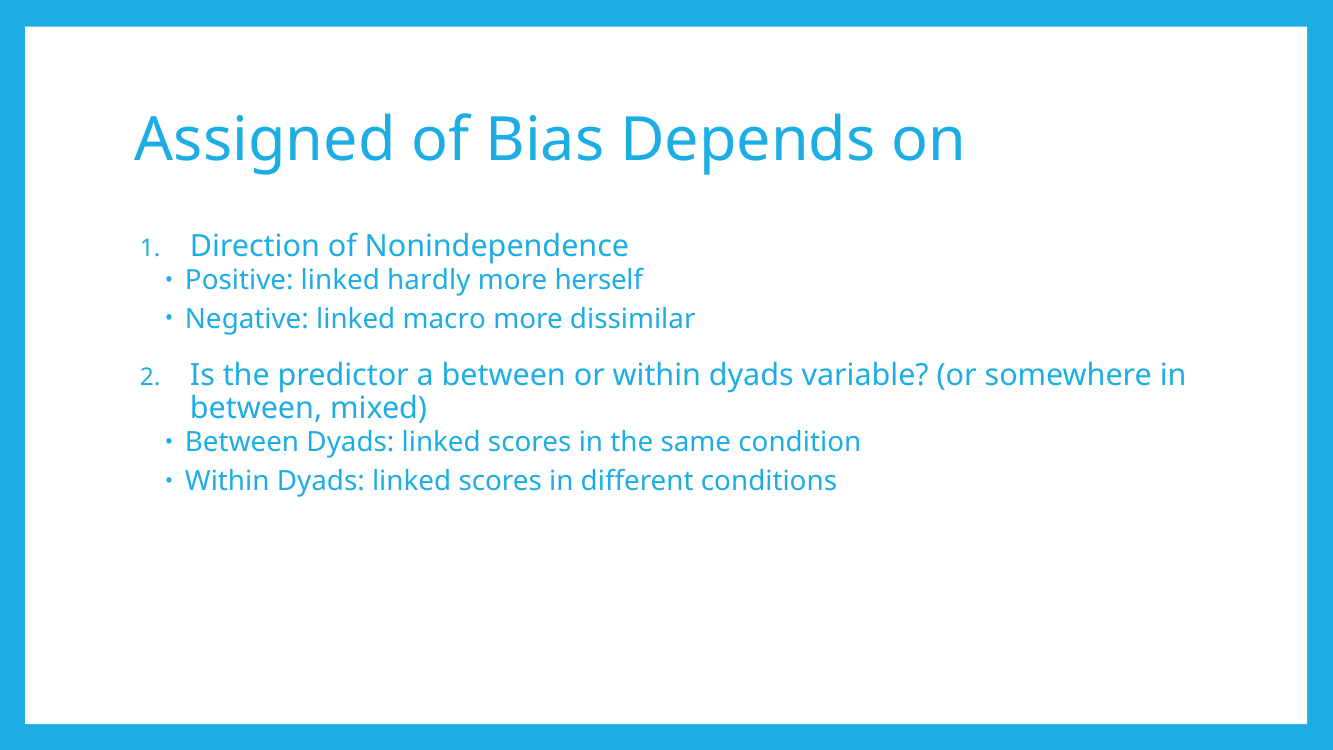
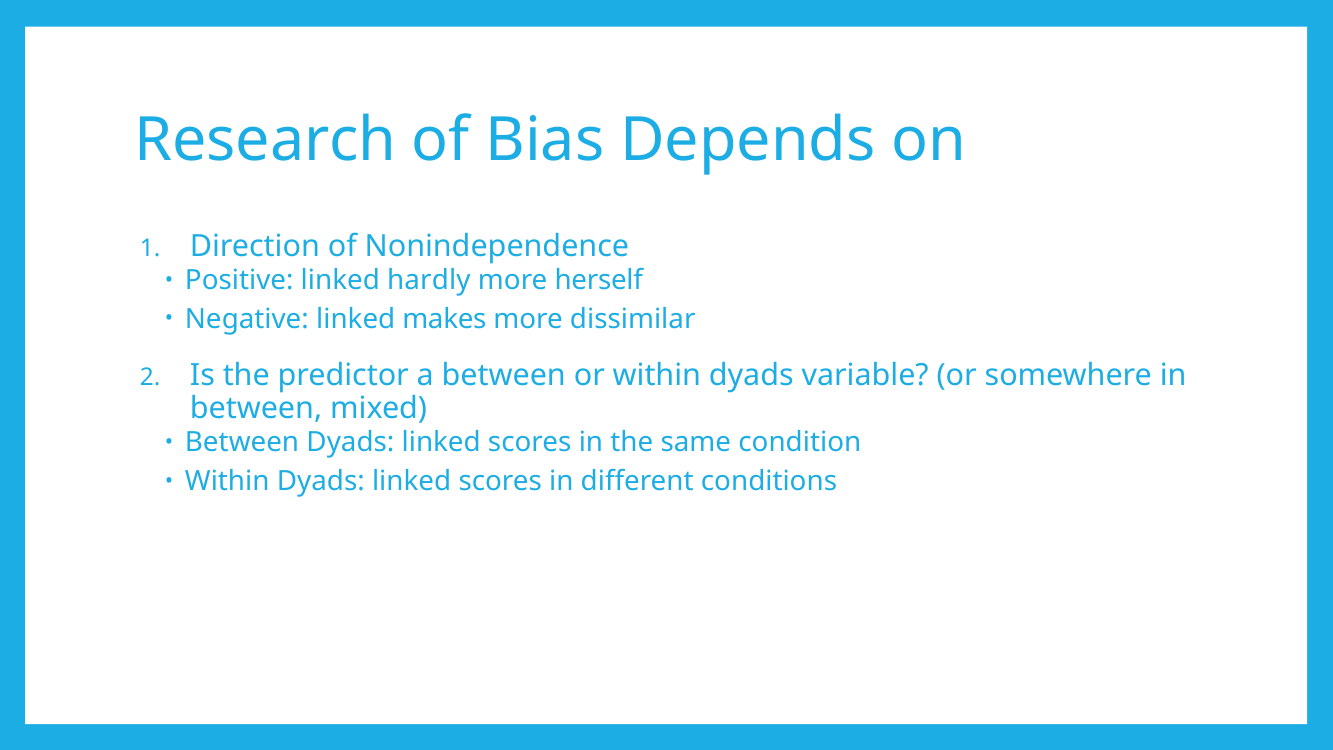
Assigned: Assigned -> Research
macro: macro -> makes
